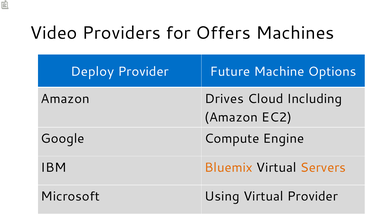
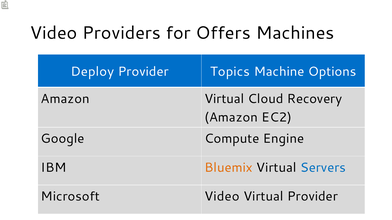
Future: Future -> Topics
Amazon Drives: Drives -> Virtual
Including: Including -> Recovery
Servers colour: orange -> blue
Microsoft Using: Using -> Video
